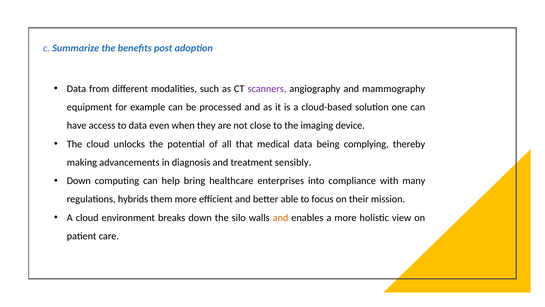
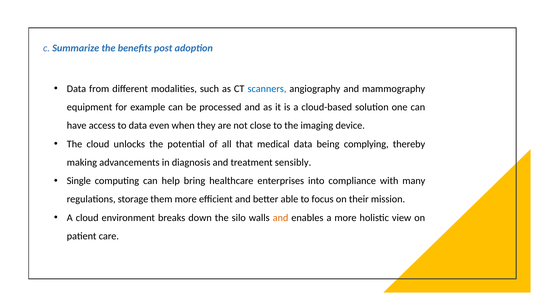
scanners colour: purple -> blue
Down at (79, 181): Down -> Single
hybrids: hybrids -> storage
